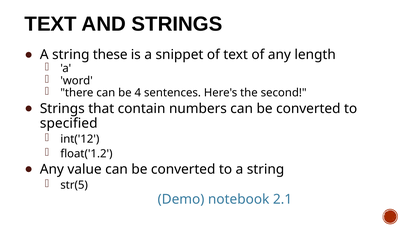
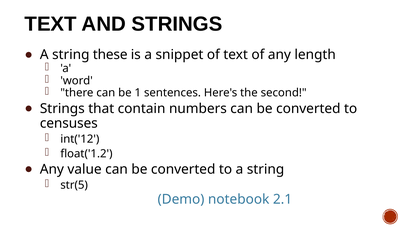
4: 4 -> 1
specified: specified -> censuses
